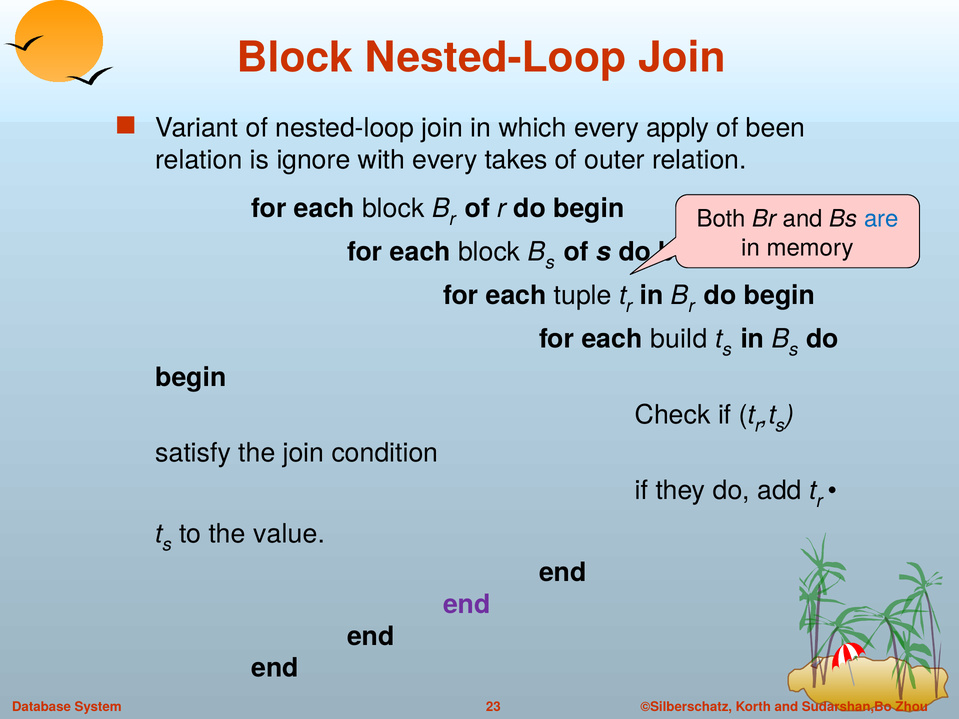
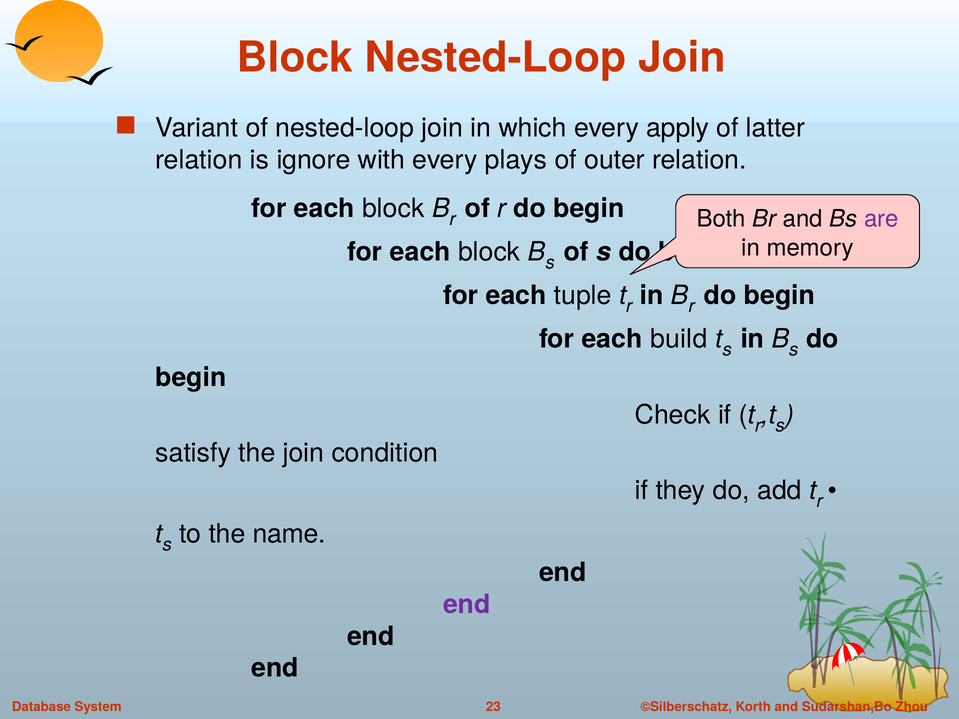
been: been -> latter
takes: takes -> plays
are colour: blue -> purple
value: value -> name
